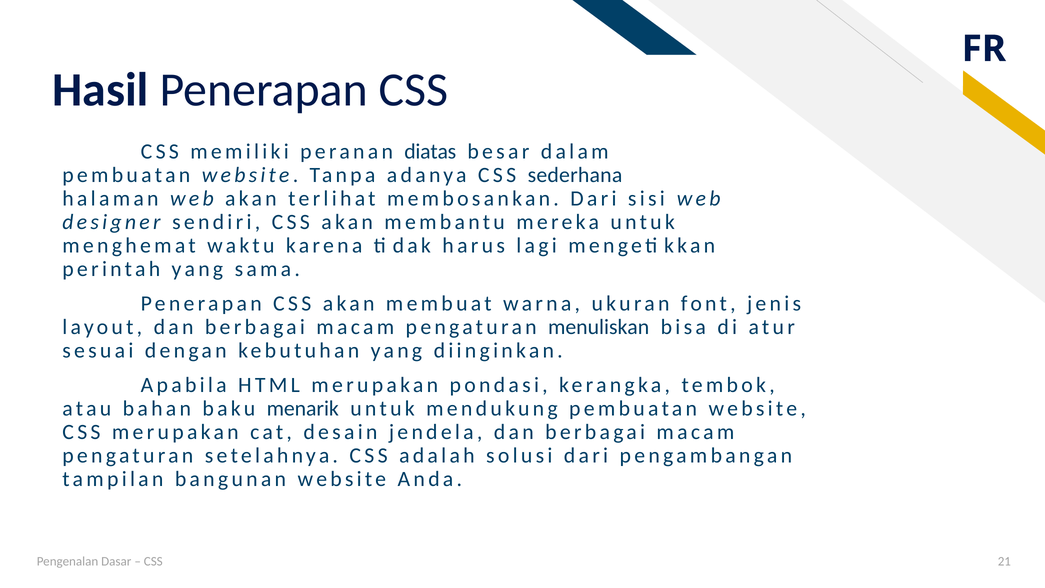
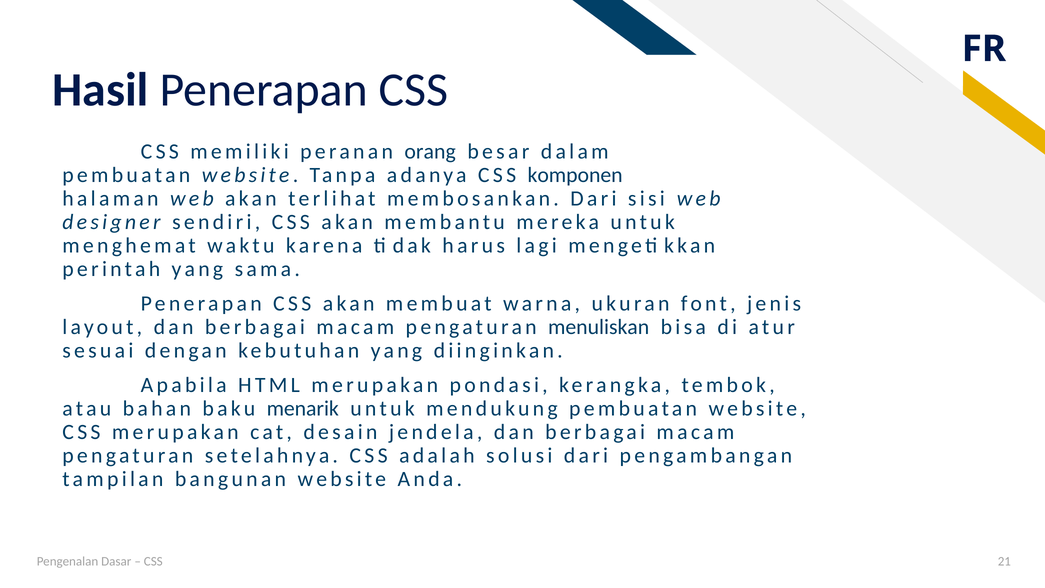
diatas: diatas -> orang
sederhana: sederhana -> komponen
